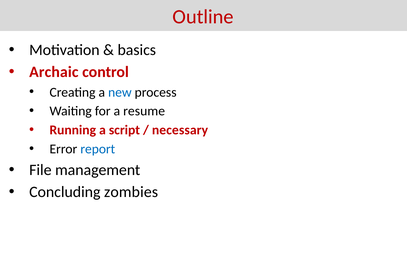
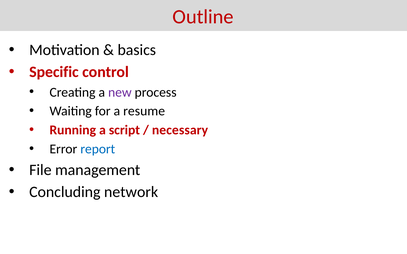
Archaic: Archaic -> Specific
new colour: blue -> purple
zombies: zombies -> network
